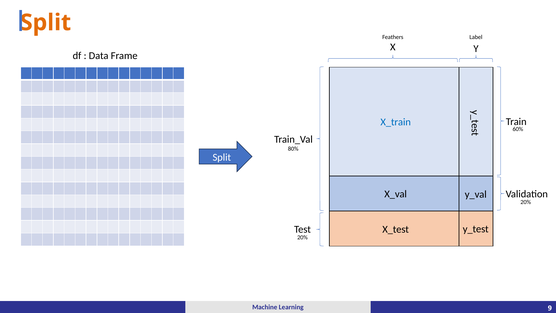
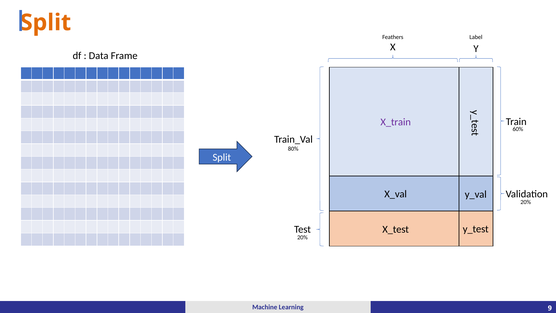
X_train colour: blue -> purple
